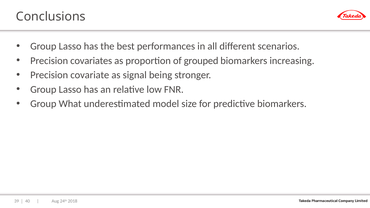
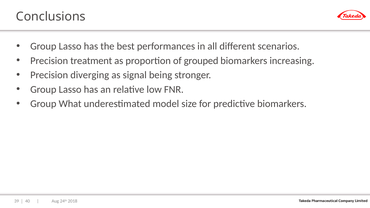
covariates: covariates -> treatment
covariate: covariate -> diverging
